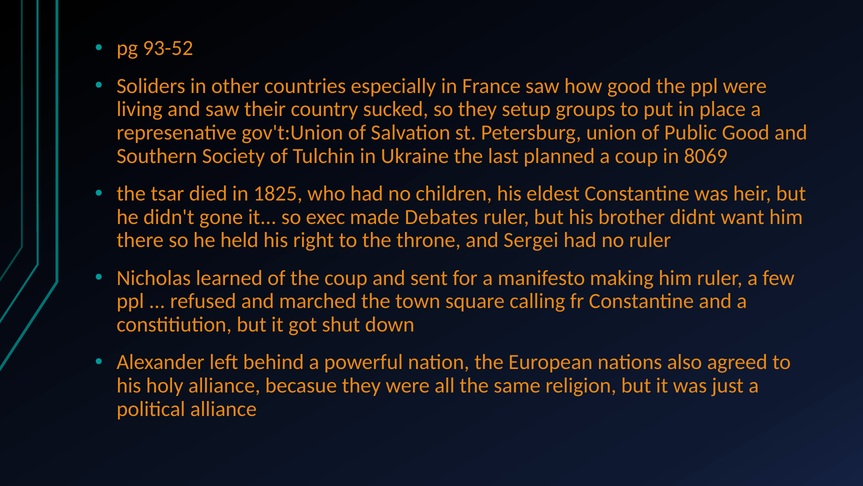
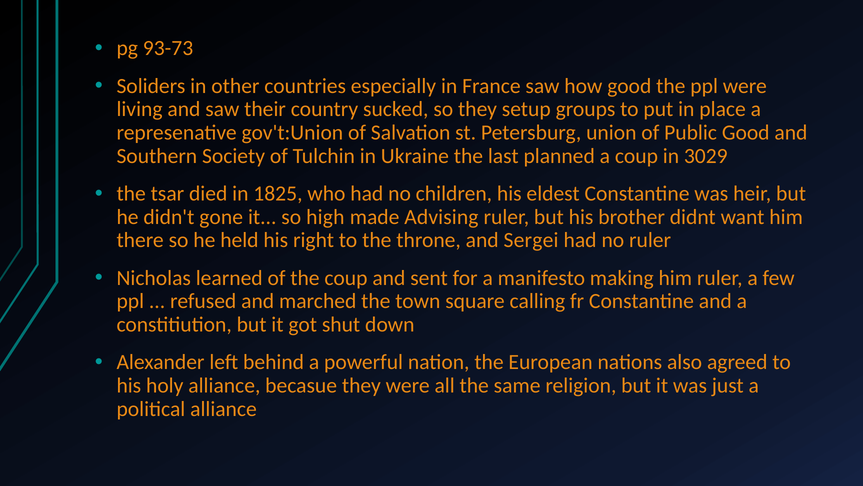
93-52: 93-52 -> 93-73
8069: 8069 -> 3029
exec: exec -> high
Debates: Debates -> Advising
